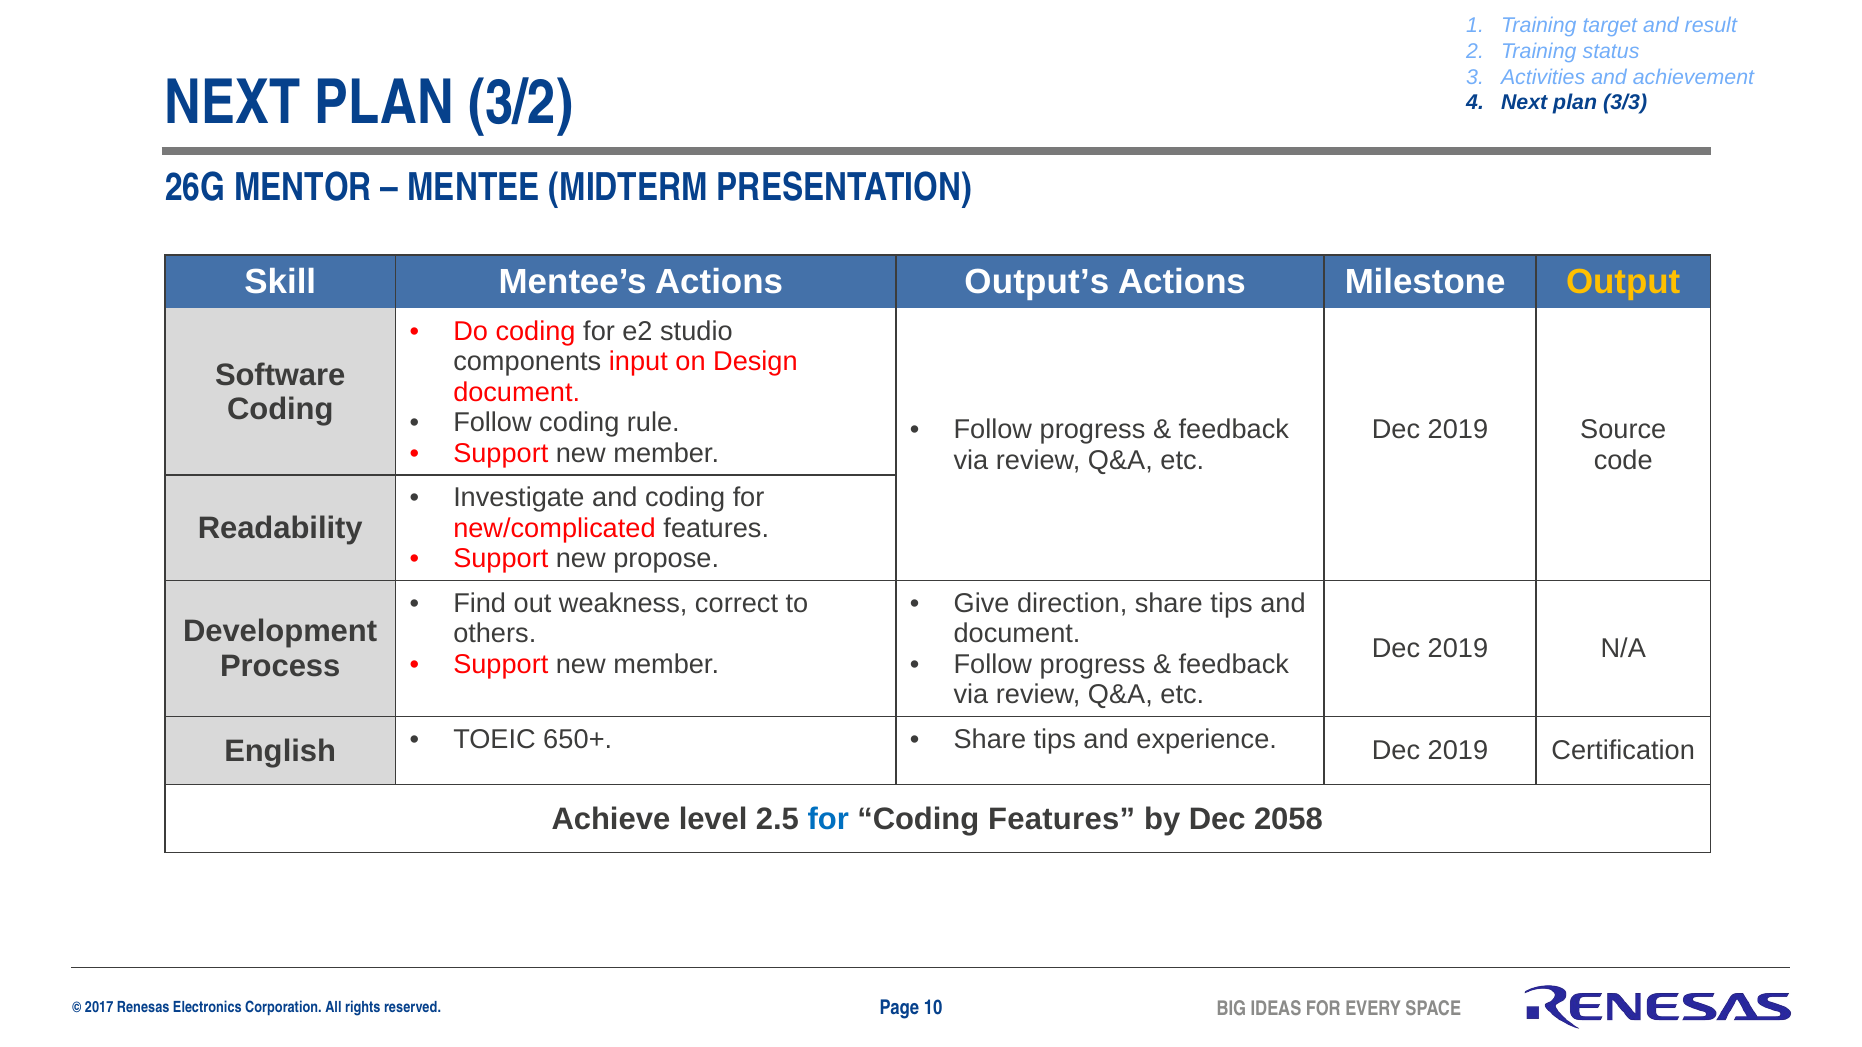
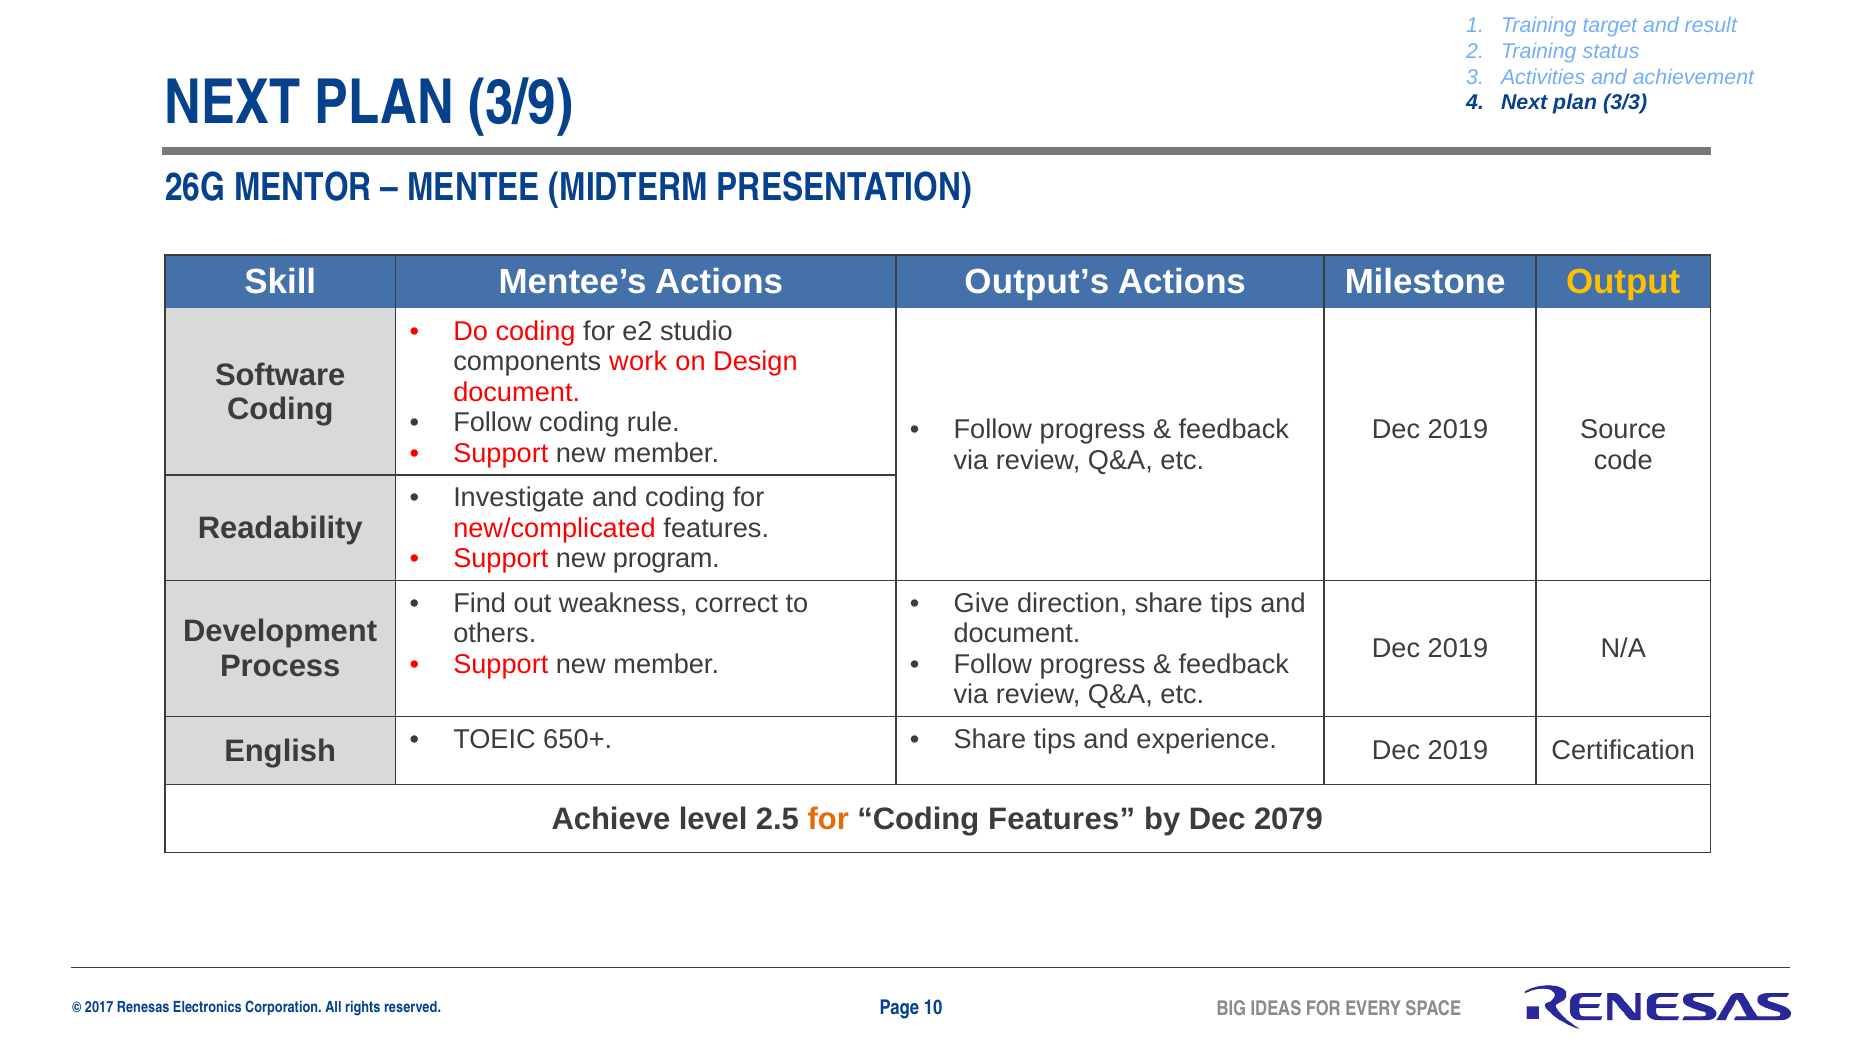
3/2: 3/2 -> 3/9
input: input -> work
propose: propose -> program
for at (828, 819) colour: blue -> orange
2058: 2058 -> 2079
